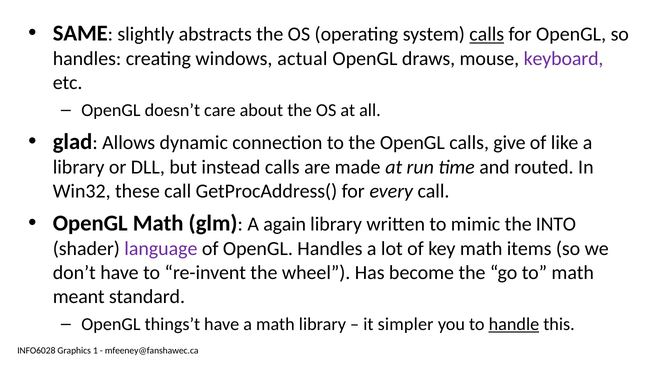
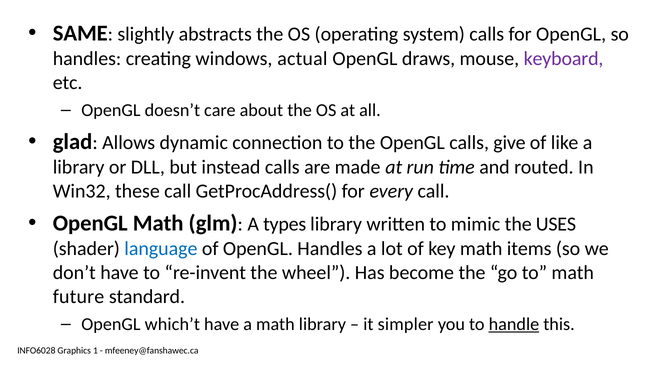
calls at (487, 34) underline: present -> none
again: again -> types
INTO: INTO -> USES
language colour: purple -> blue
meant: meant -> future
things’t: things’t -> which’t
